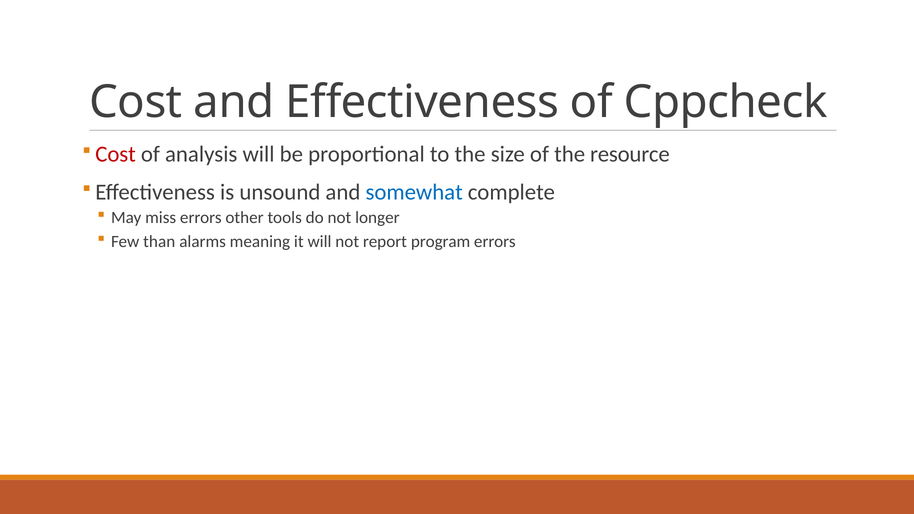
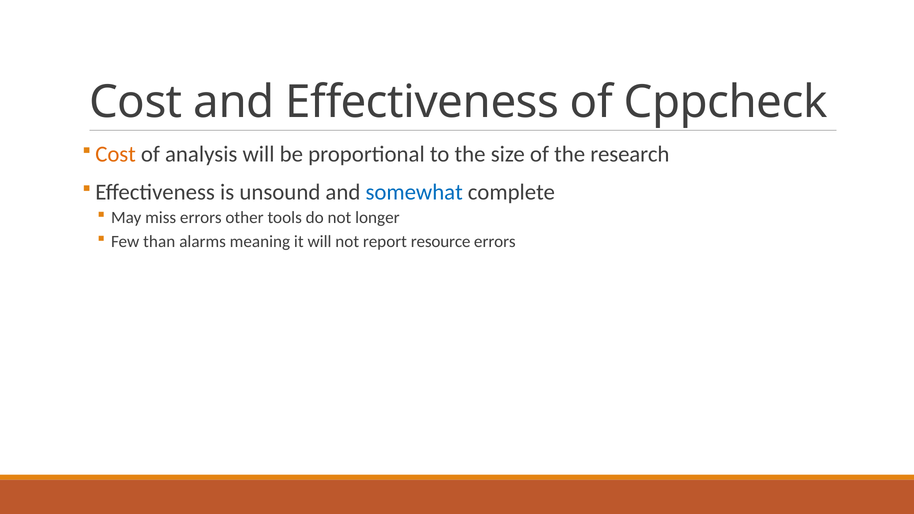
Cost at (116, 154) colour: red -> orange
resource: resource -> research
program: program -> resource
